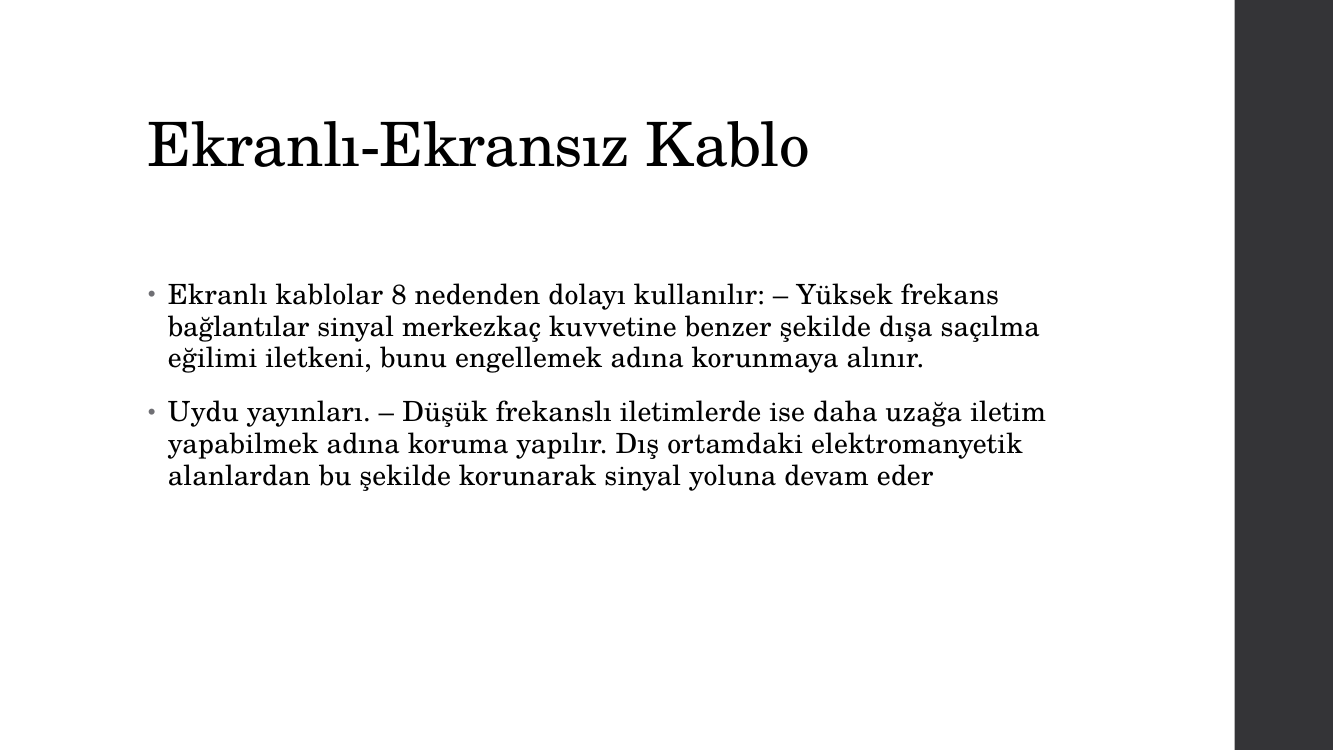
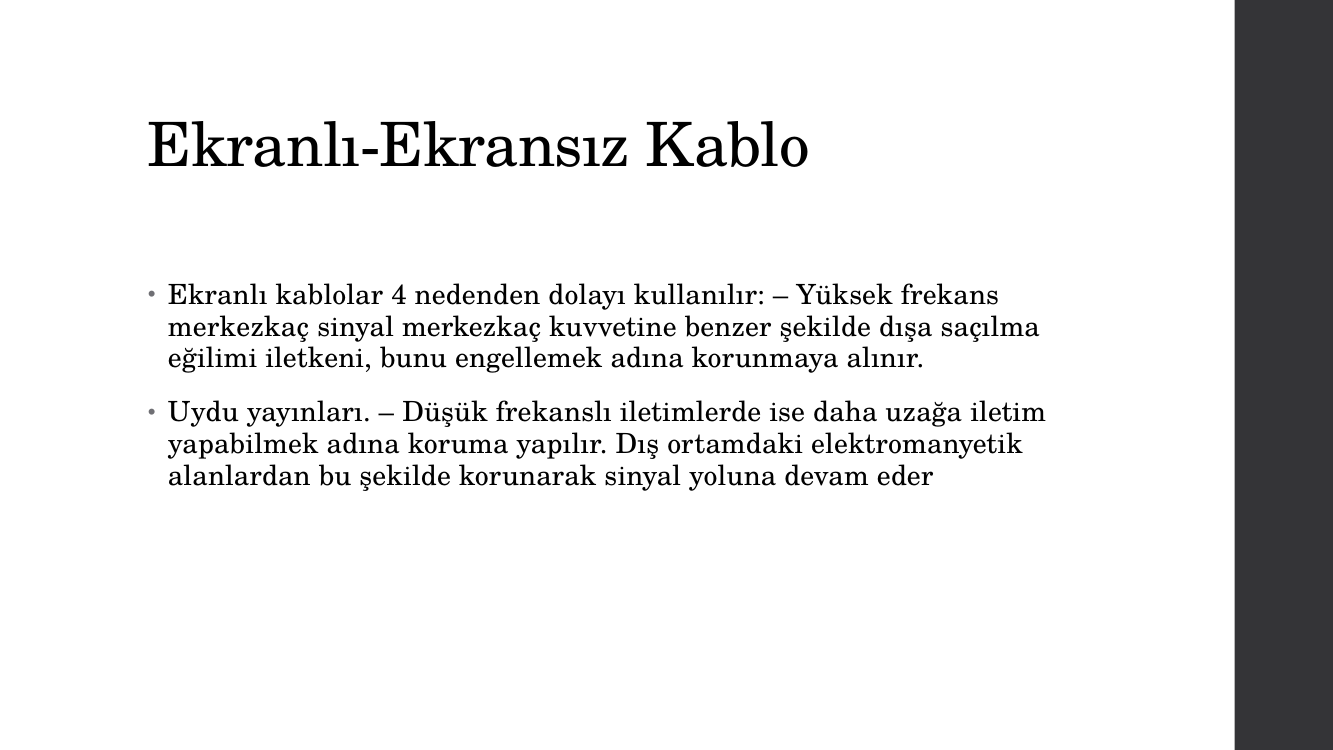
8: 8 -> 4
bağlantılar at (239, 327): bağlantılar -> merkezkaç
